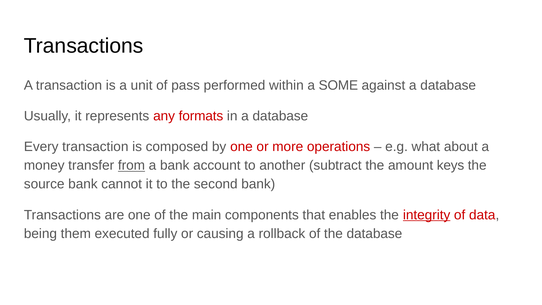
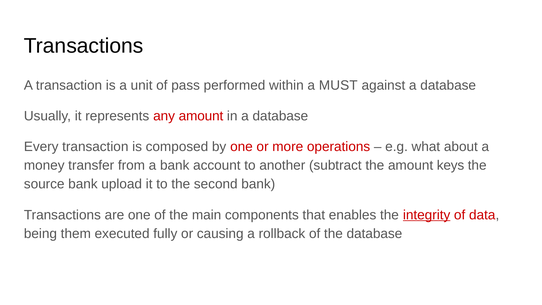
SOME: SOME -> MUST
any formats: formats -> amount
from underline: present -> none
cannot: cannot -> upload
